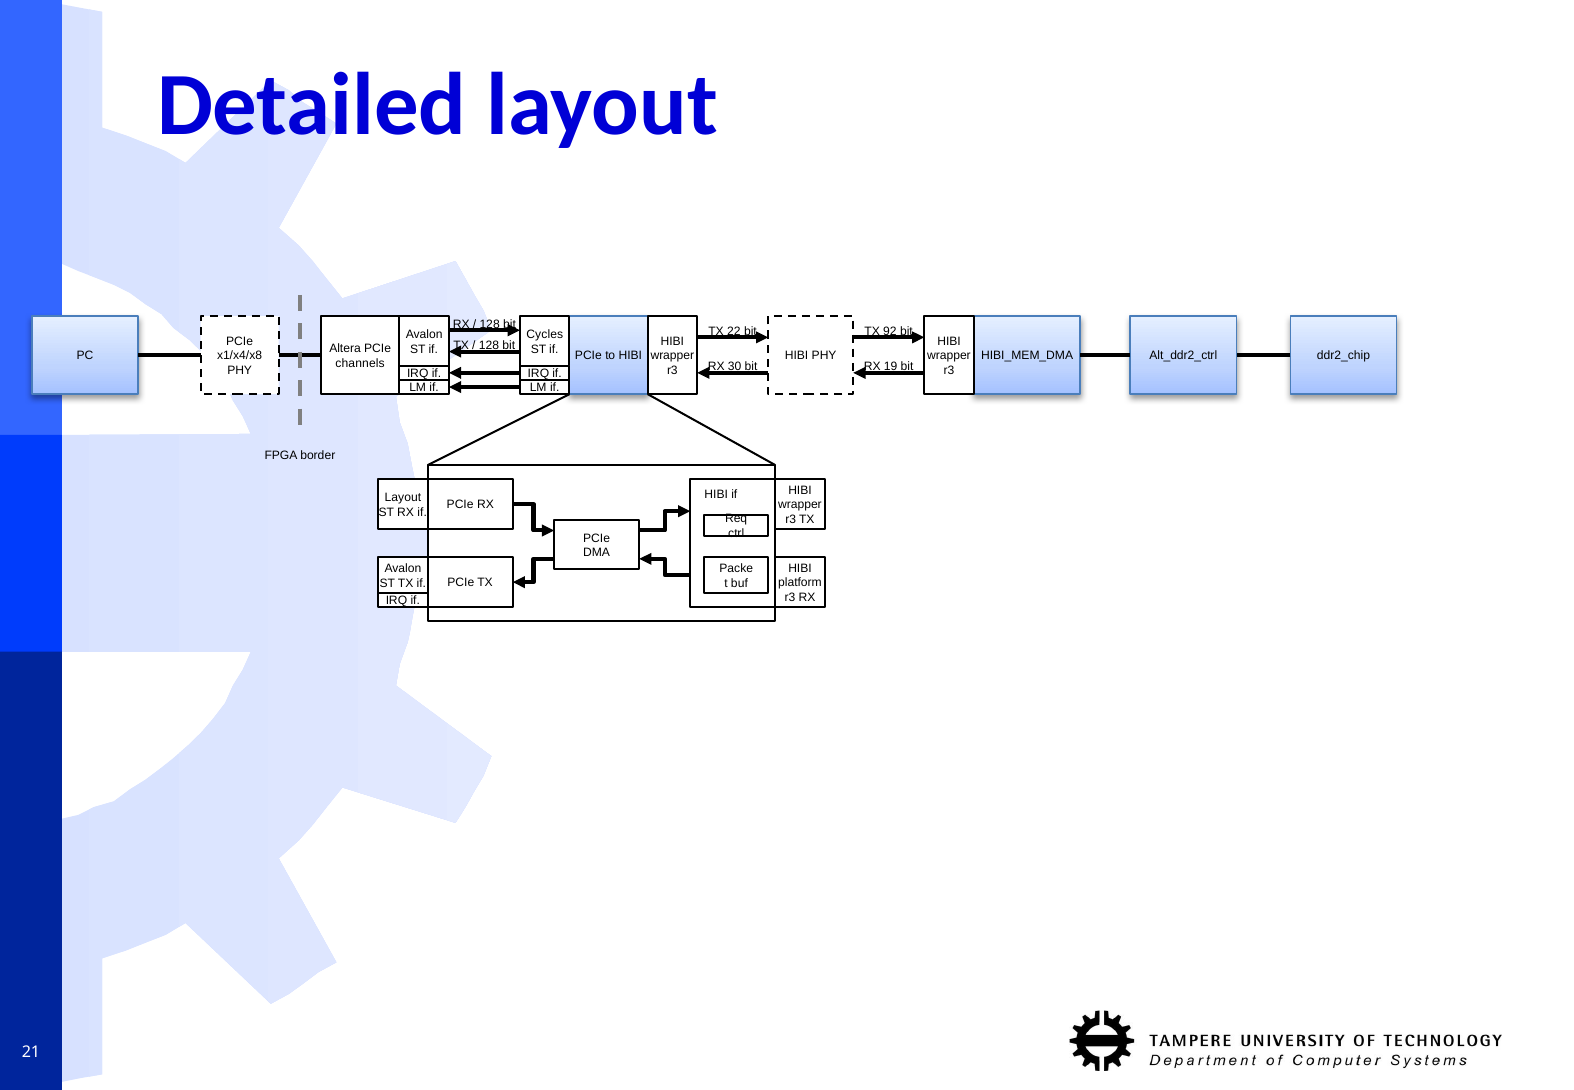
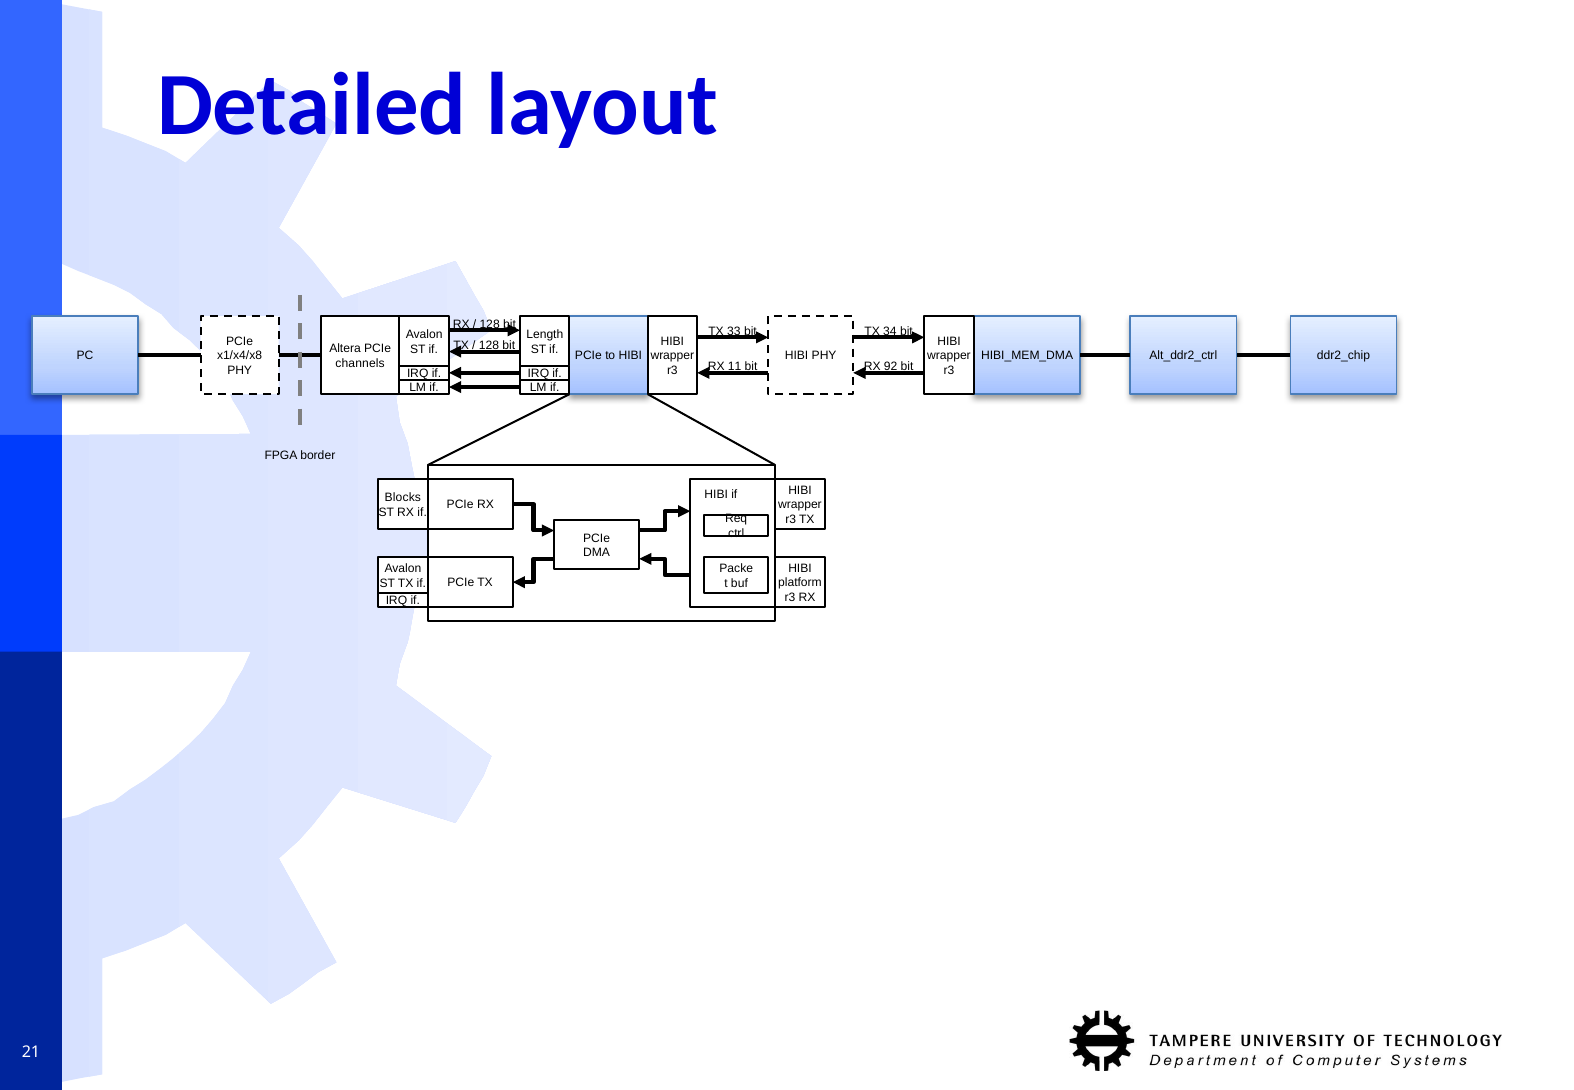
22: 22 -> 33
92: 92 -> 34
Cycles: Cycles -> Length
30: 30 -> 11
19: 19 -> 92
Layout at (403, 498): Layout -> Blocks
